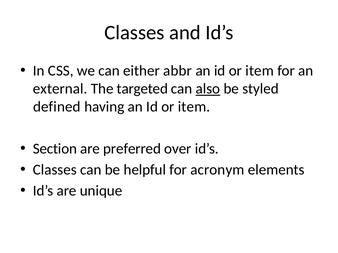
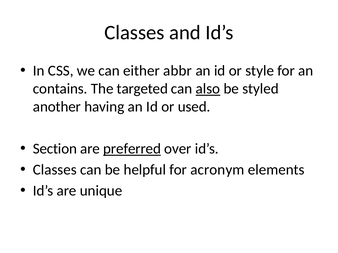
item at (260, 71): item -> style
external: external -> contains
defined: defined -> another
item at (194, 107): item -> used
preferred underline: none -> present
